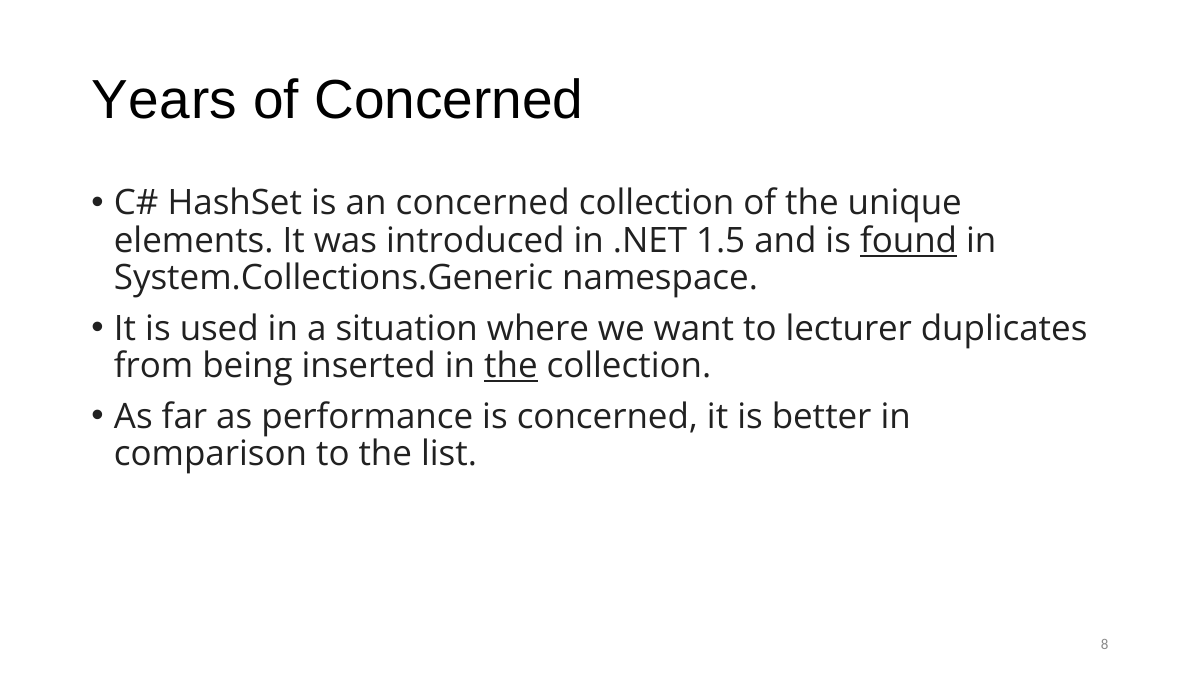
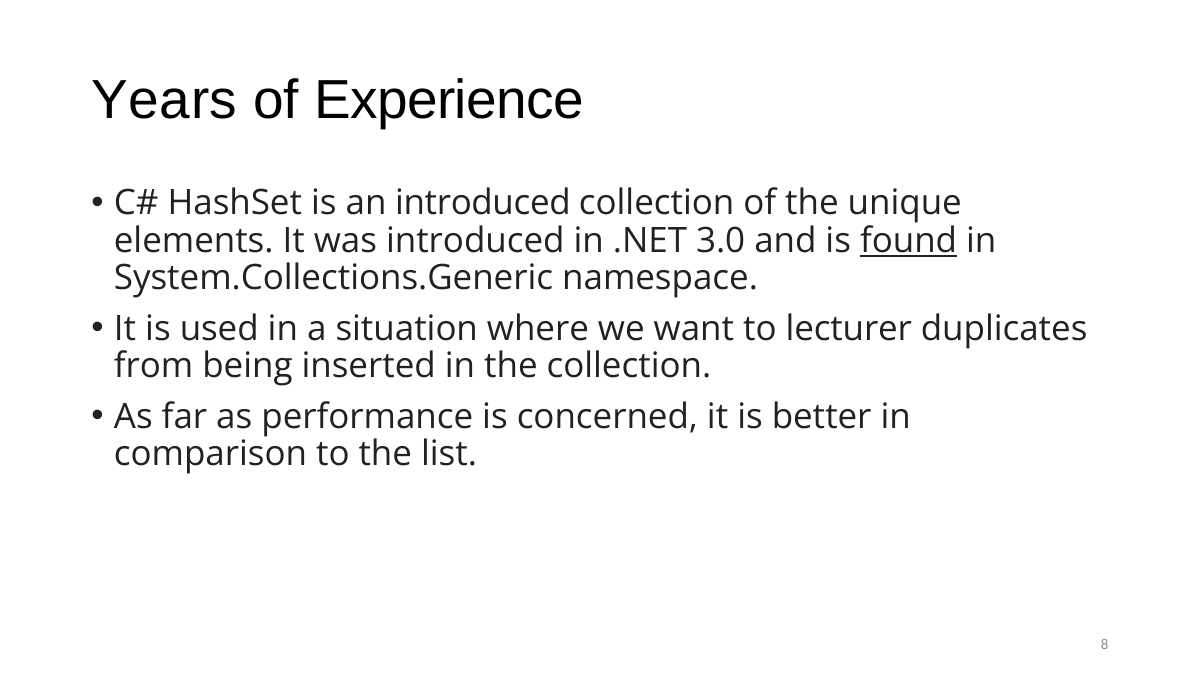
of Concerned: Concerned -> Experience
an concerned: concerned -> introduced
1.5: 1.5 -> 3.0
the at (511, 366) underline: present -> none
